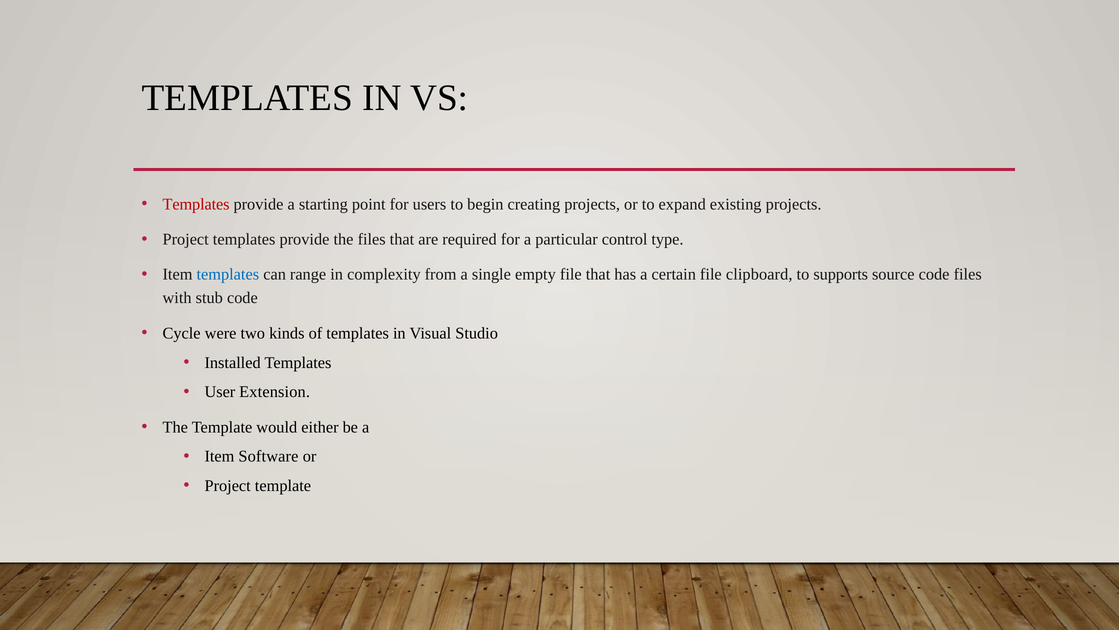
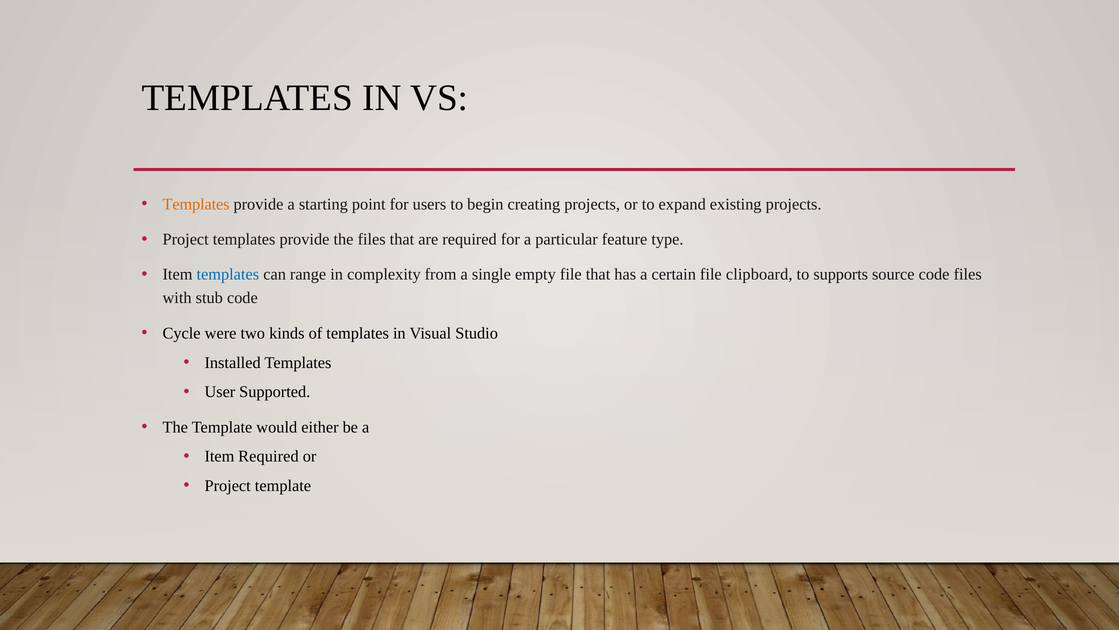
Templates at (196, 204) colour: red -> orange
control: control -> feature
Extension: Extension -> Supported
Item Software: Software -> Required
